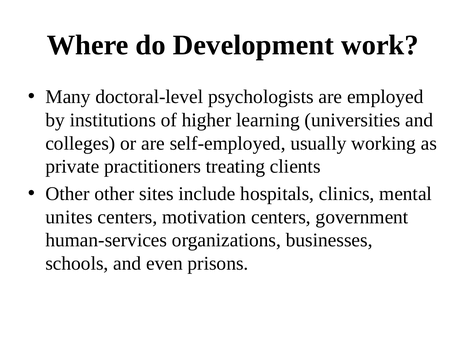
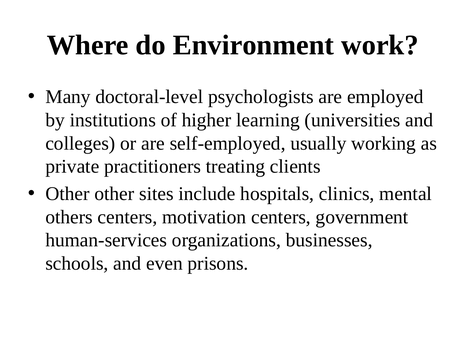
Development: Development -> Environment
unites: unites -> others
